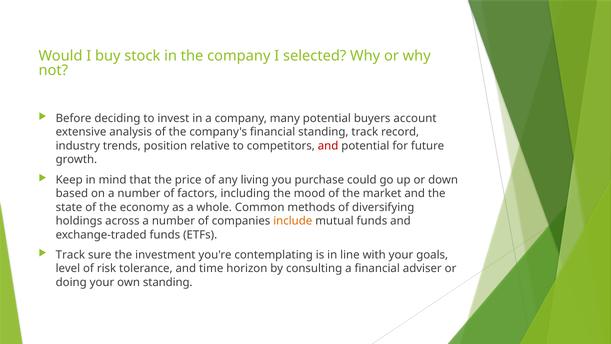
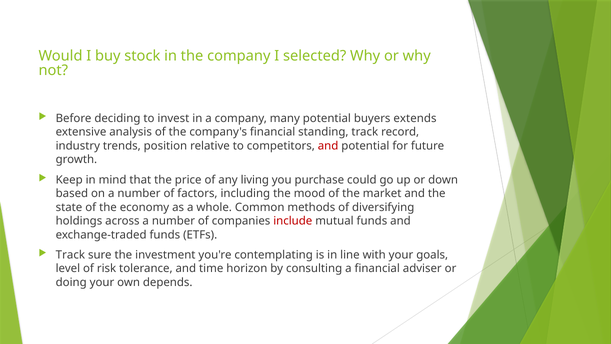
account: account -> extends
include colour: orange -> red
own standing: standing -> depends
